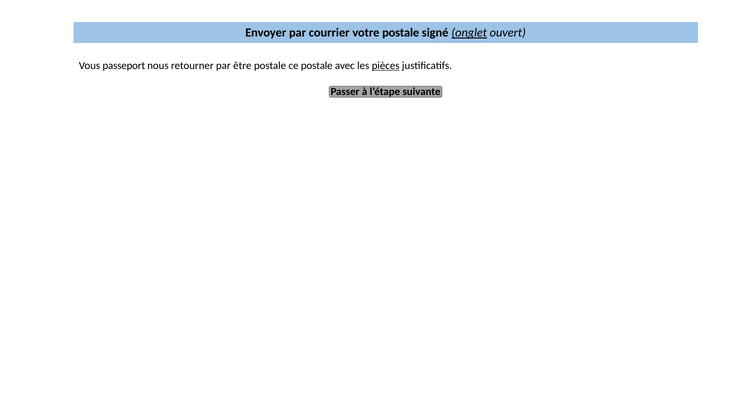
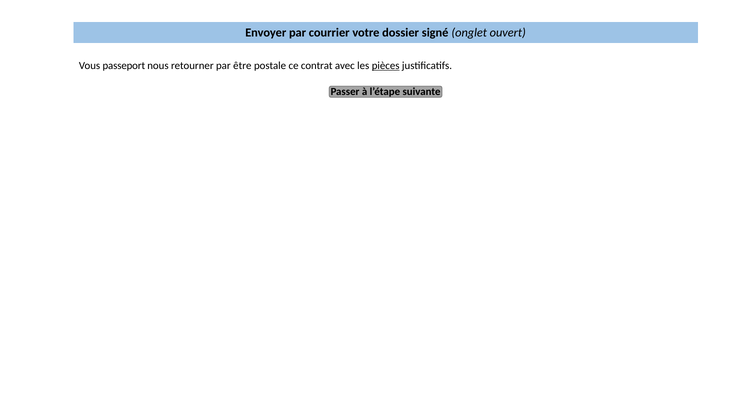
votre postale: postale -> dossier
onglet underline: present -> none
ce postale: postale -> contrat
